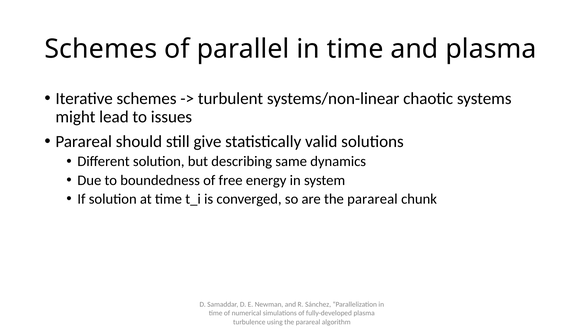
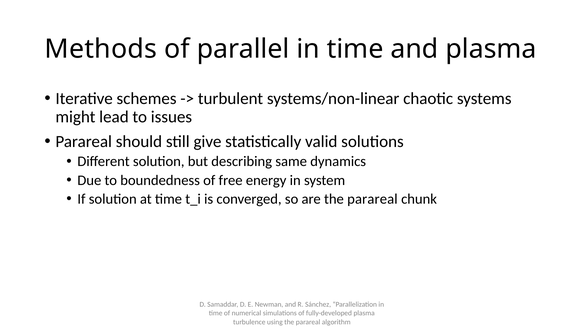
Schemes at (101, 49): Schemes -> Methods
